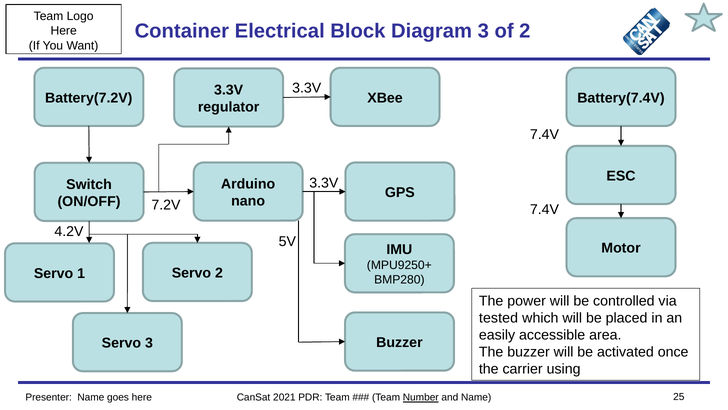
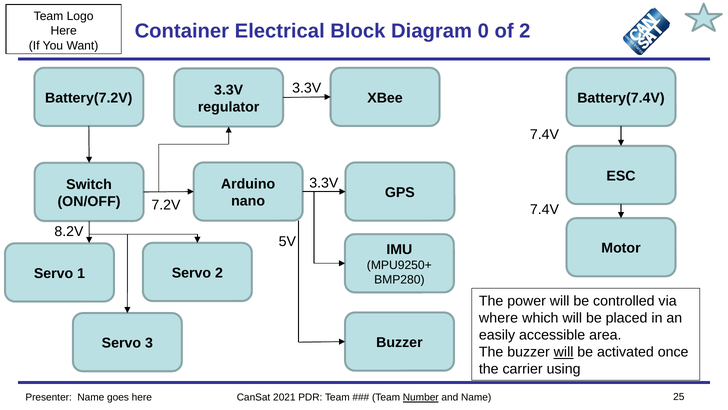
Diagram 3: 3 -> 0
4.2V: 4.2V -> 8.2V
tested: tested -> where
will at (564, 352) underline: none -> present
